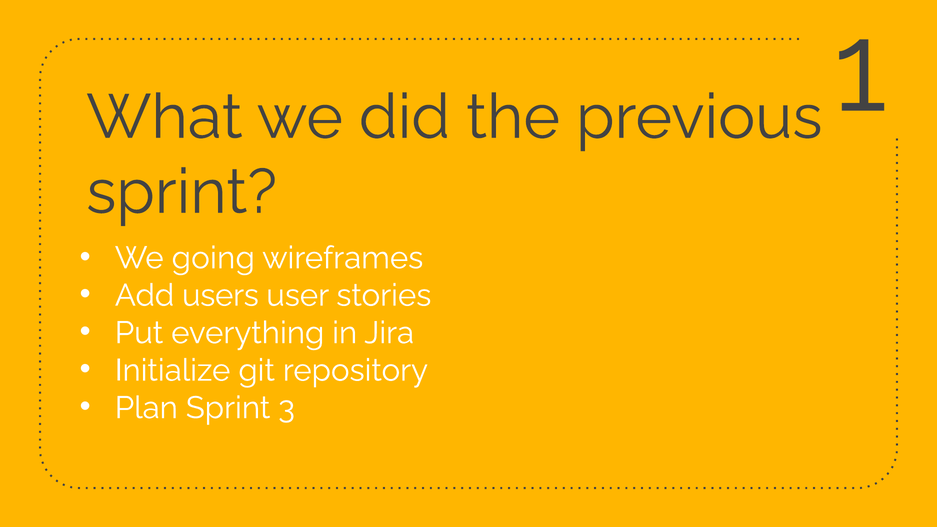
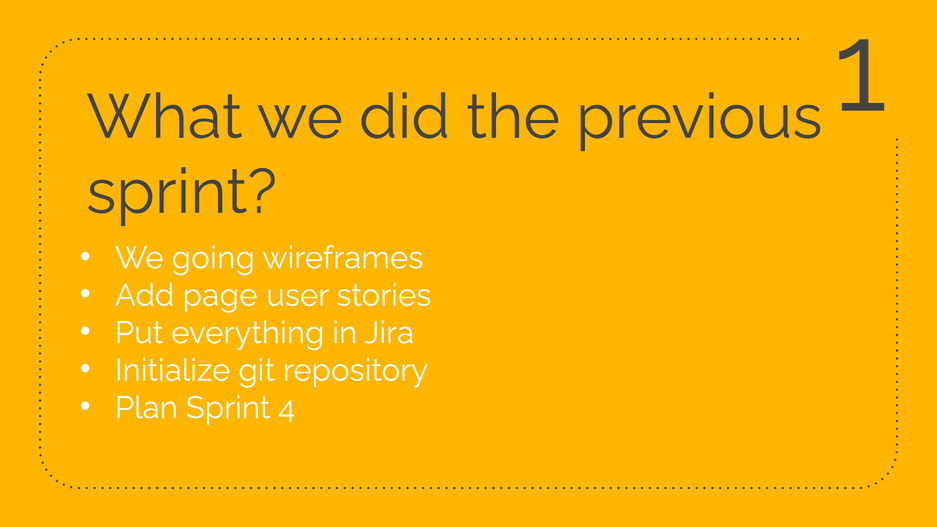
users: users -> page
3: 3 -> 4
